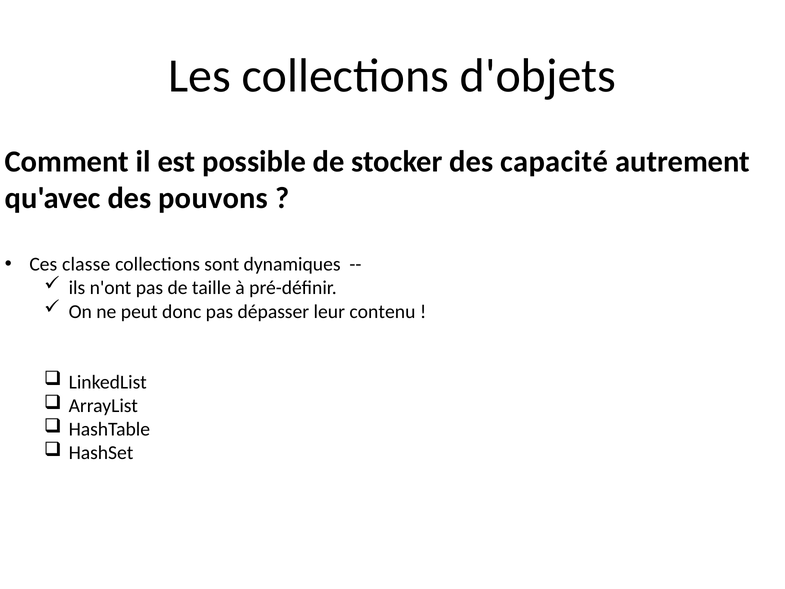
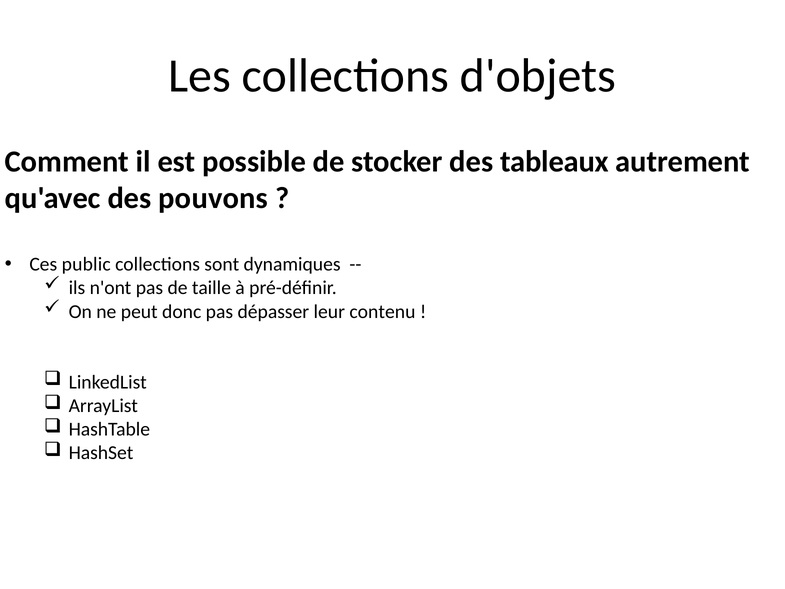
capacité: capacité -> tableaux
classe: classe -> public
